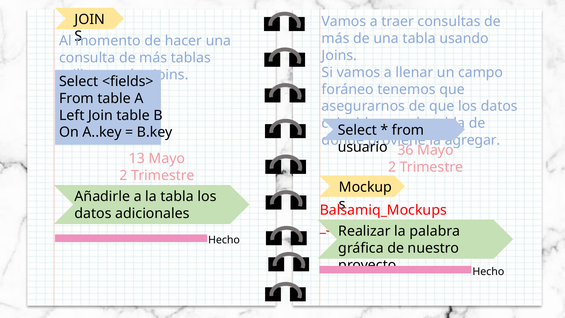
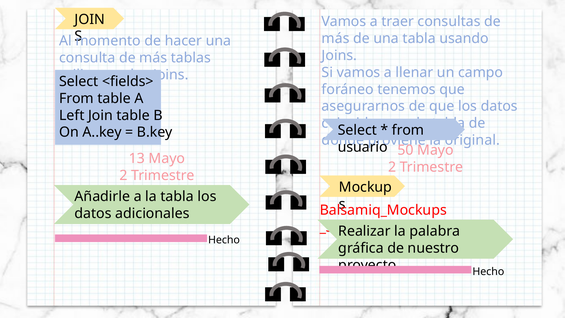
agregar: agregar -> original
36: 36 -> 50
